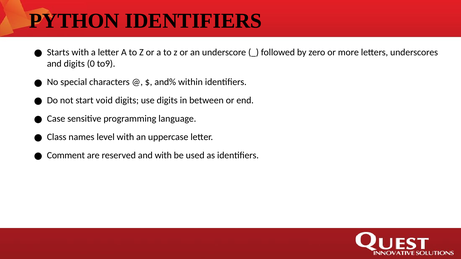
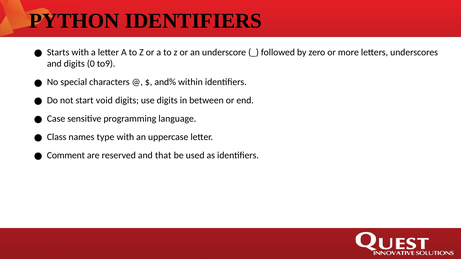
level: level -> type
and with: with -> that
